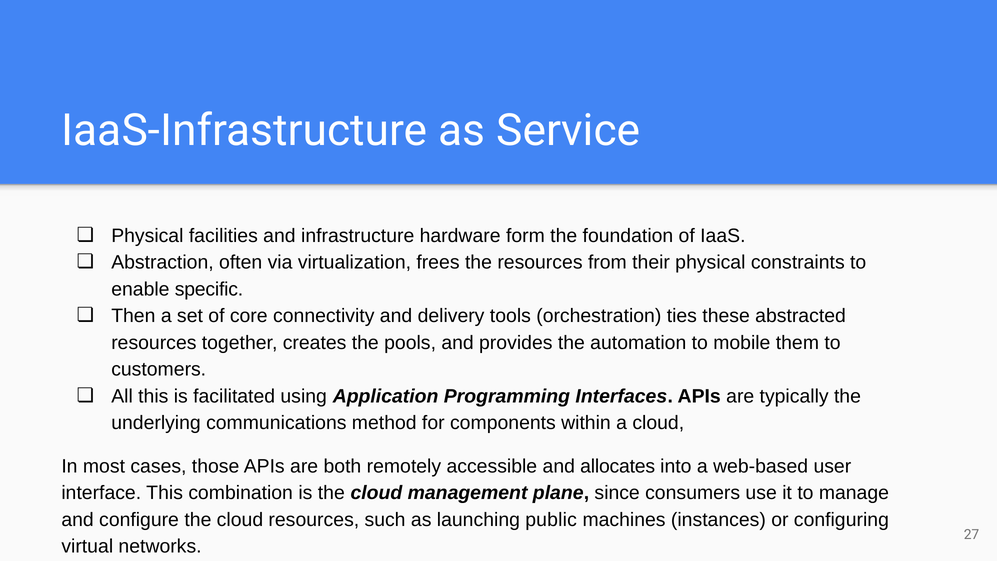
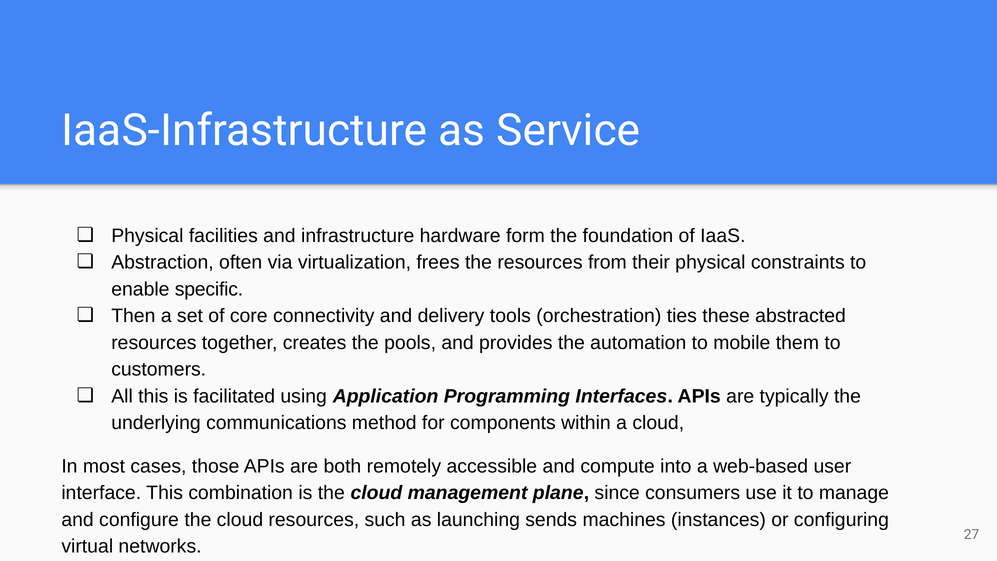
allocates: allocates -> compute
public: public -> sends
